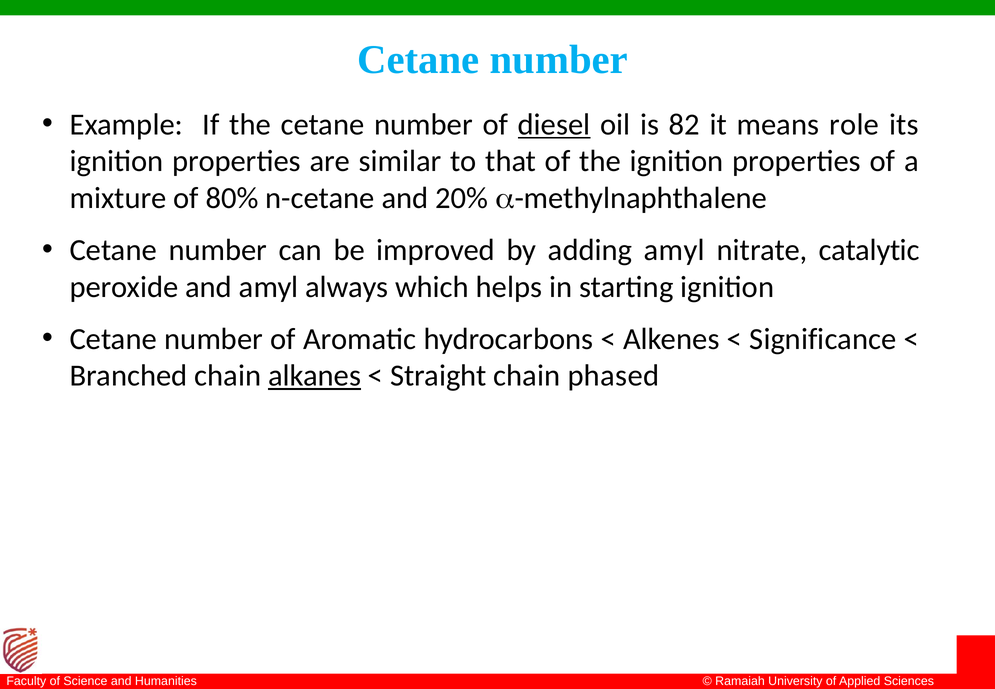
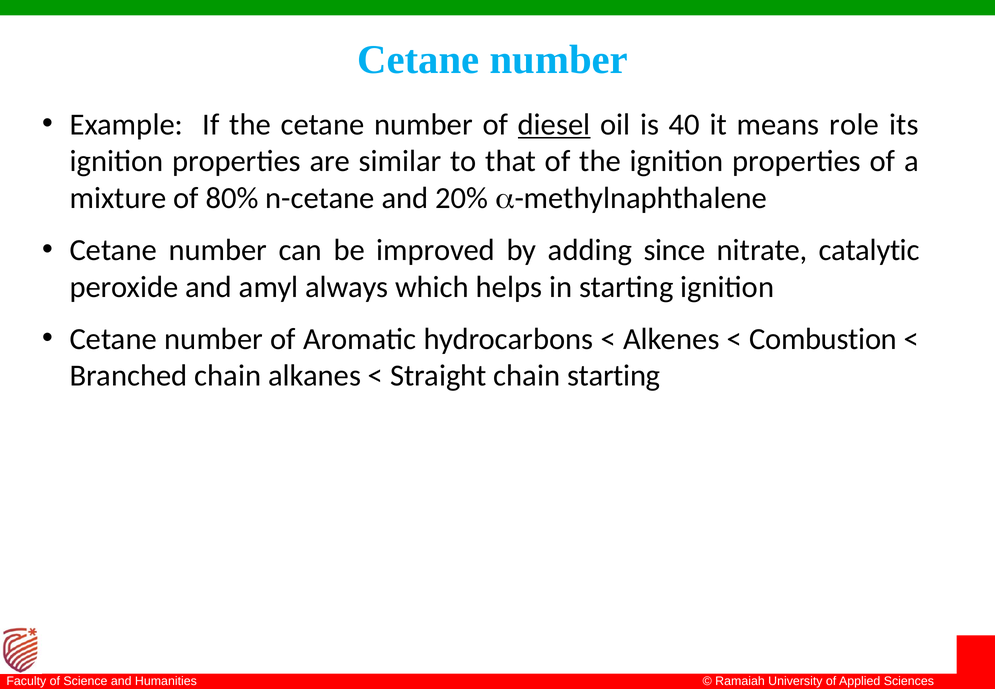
82: 82 -> 40
adding amyl: amyl -> since
Significance: Significance -> Combustion
alkanes underline: present -> none
chain phased: phased -> starting
